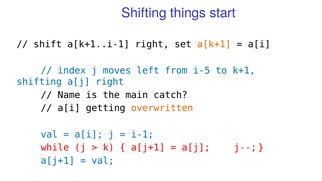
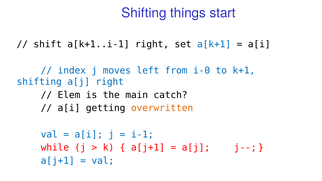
a[k+1 colour: orange -> blue
i-5: i-5 -> i-0
Name: Name -> Elem
